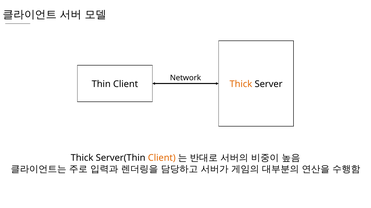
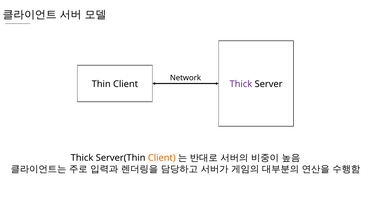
Thick at (241, 84) colour: orange -> purple
